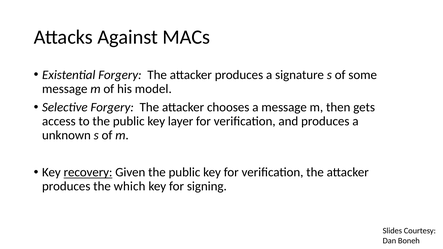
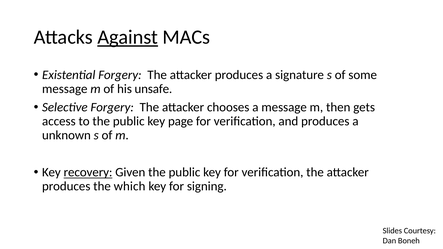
Against underline: none -> present
model: model -> unsafe
layer: layer -> page
